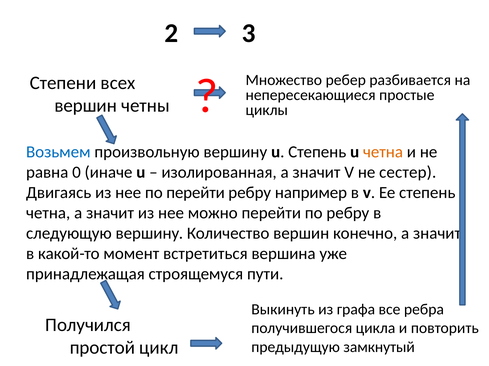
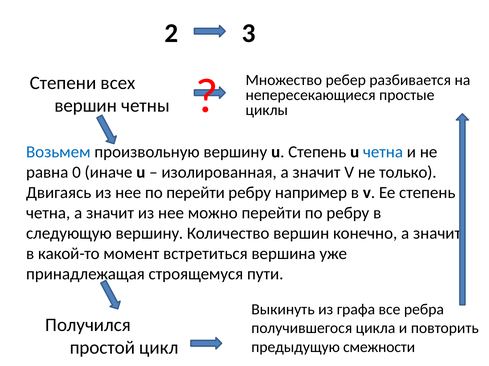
четна at (383, 152) colour: orange -> blue
сестер: сестер -> только
замкнутый: замкнутый -> смежности
